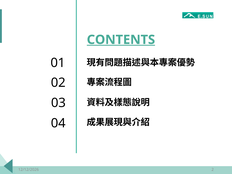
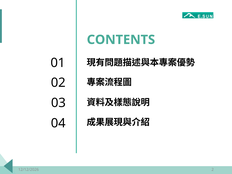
CONTENTS underline: present -> none
